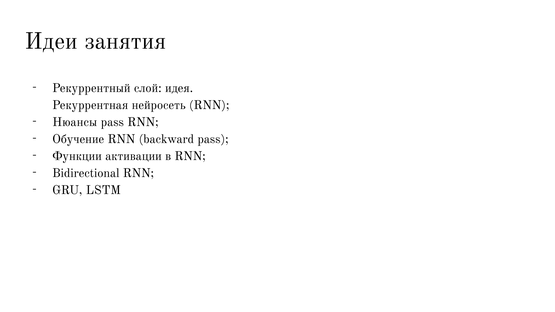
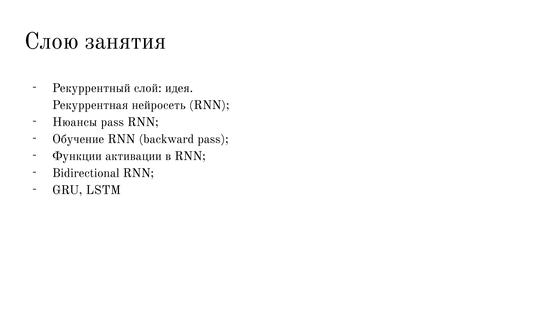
Идеи: Идеи -> Слою
